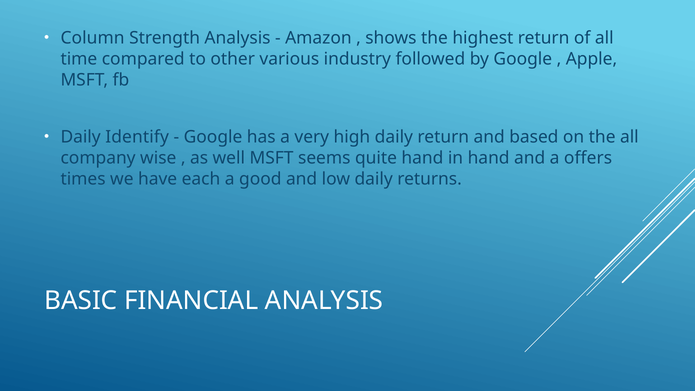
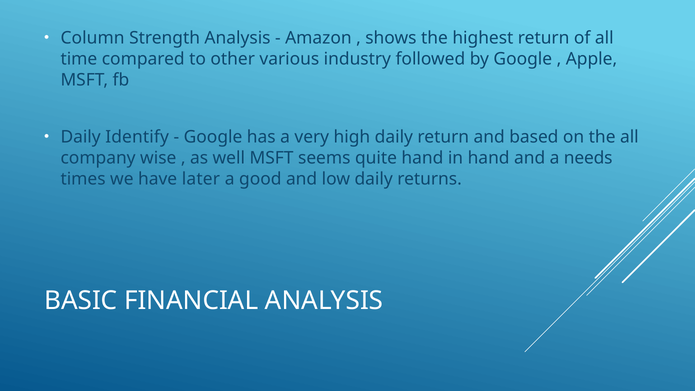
offers: offers -> needs
each: each -> later
